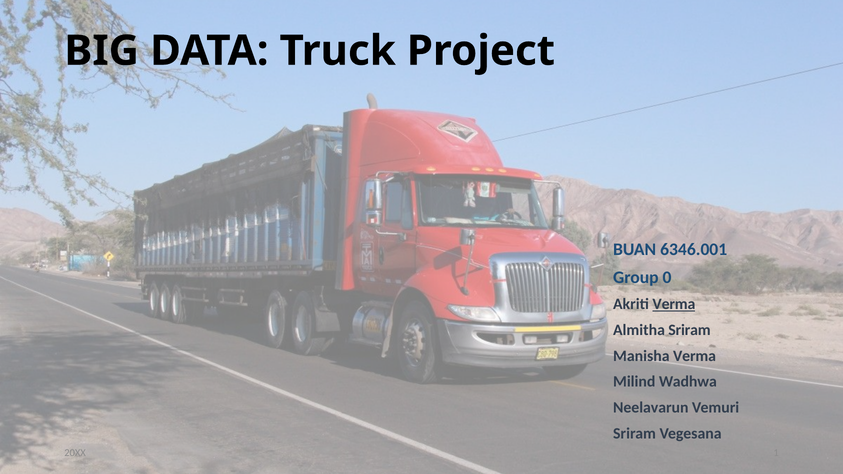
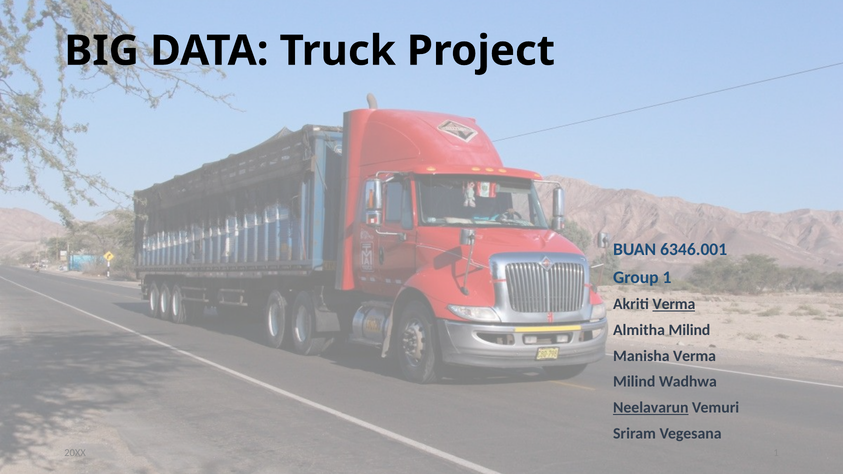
Group 0: 0 -> 1
Almitha Sriram: Sriram -> Milind
Neelavarun underline: none -> present
